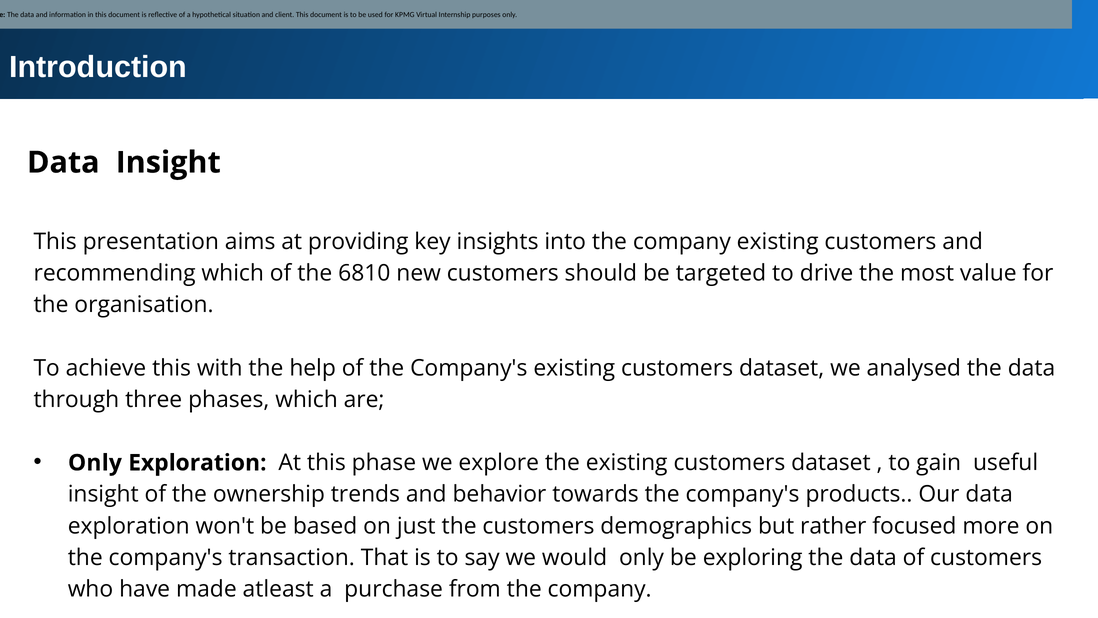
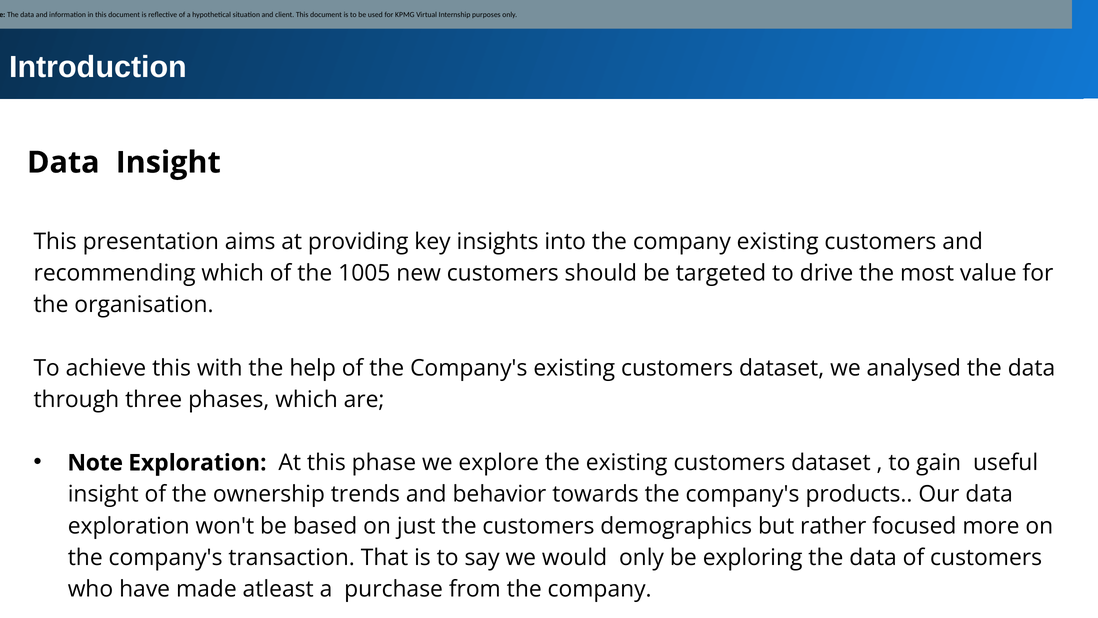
6810: 6810 -> 1005
Only at (95, 463): Only -> Note
